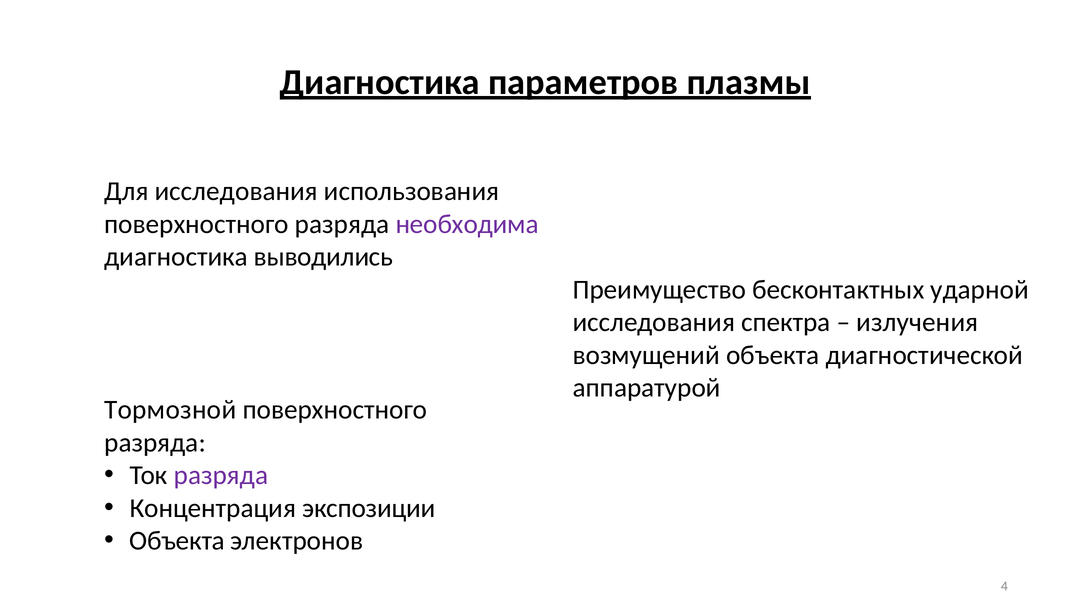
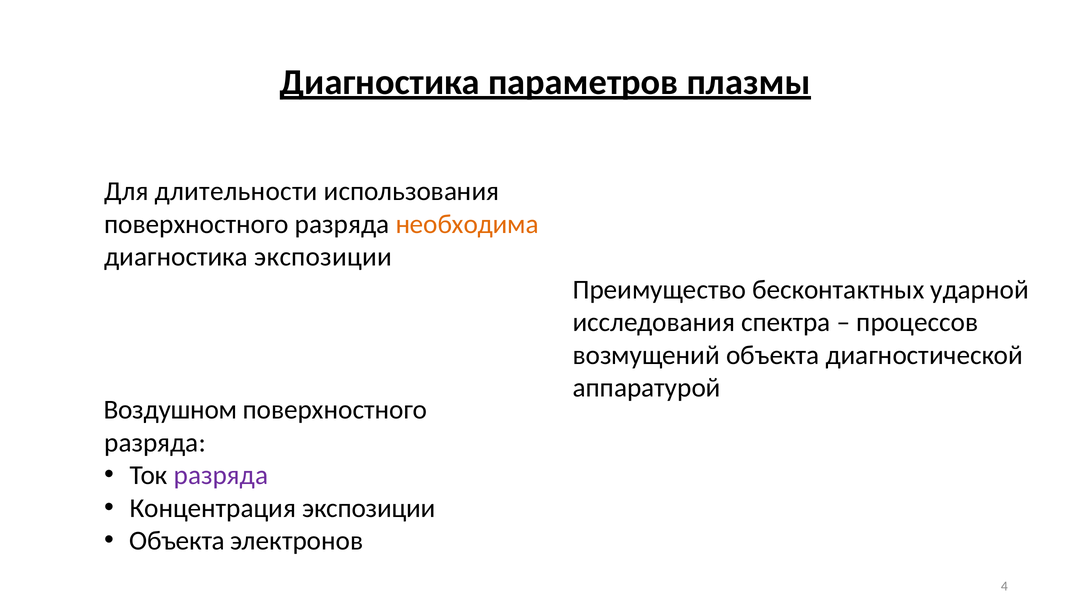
Для исследования: исследования -> длительности
необходима colour: purple -> orange
диагностика выводились: выводились -> экспозиции
излучения: излучения -> процессов
Тормозной: Тормозной -> Воздушном
